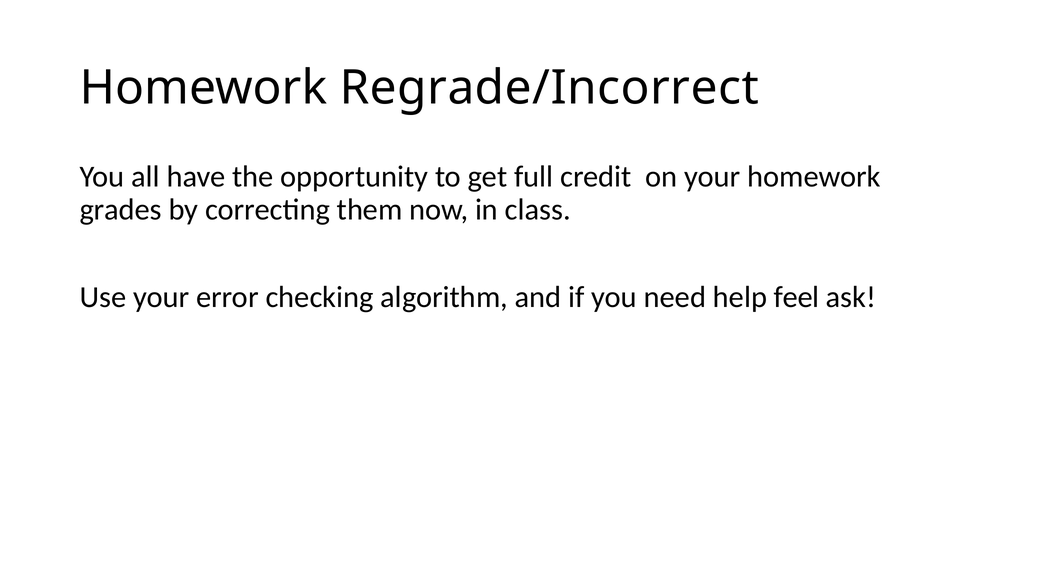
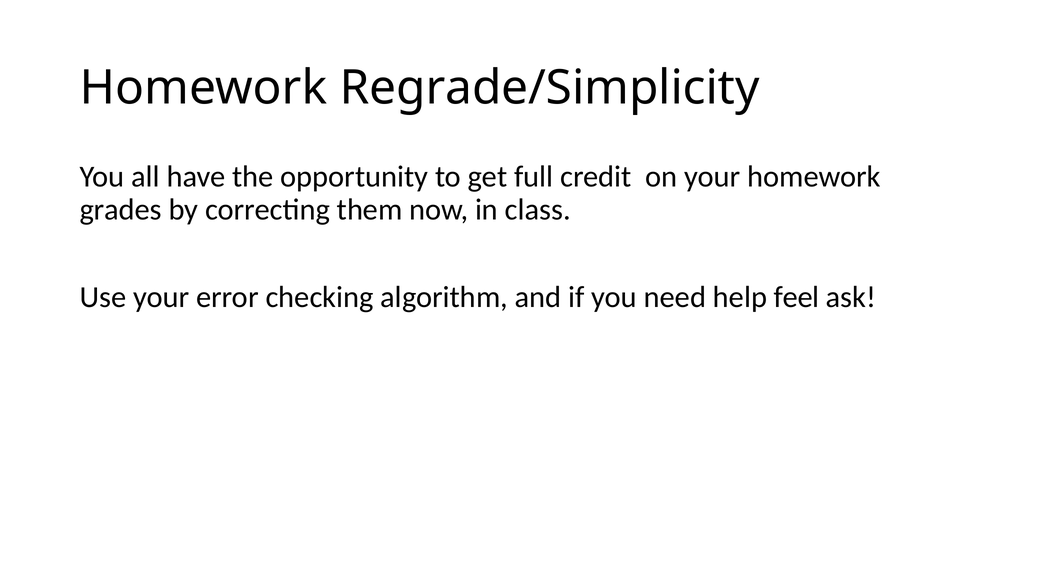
Regrade/Incorrect: Regrade/Incorrect -> Regrade/Simplicity
